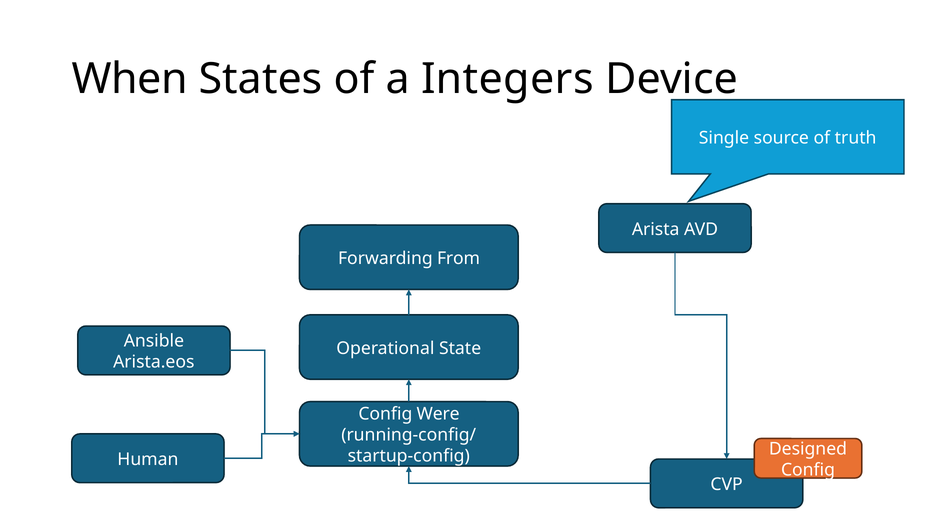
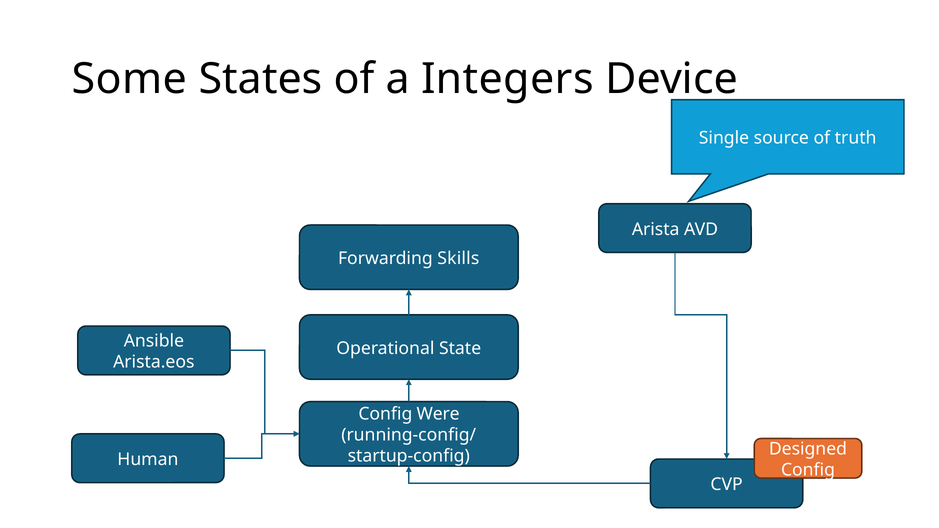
When: When -> Some
From: From -> Skills
